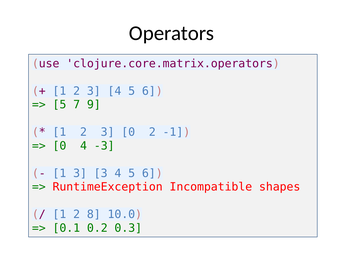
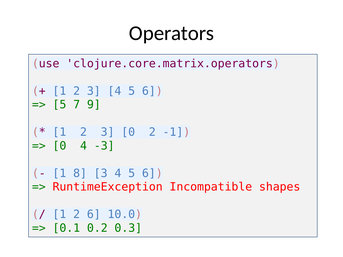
1 3: 3 -> 8
2 8: 8 -> 6
